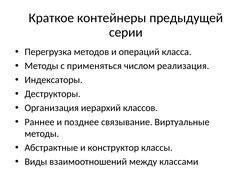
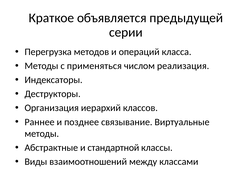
контейнеры: контейнеры -> объявляется
конструктор: конструктор -> стандартной
